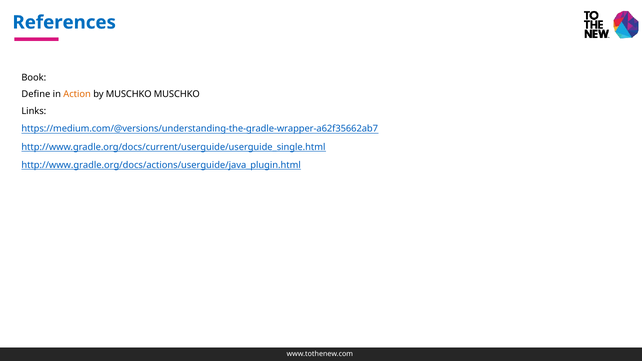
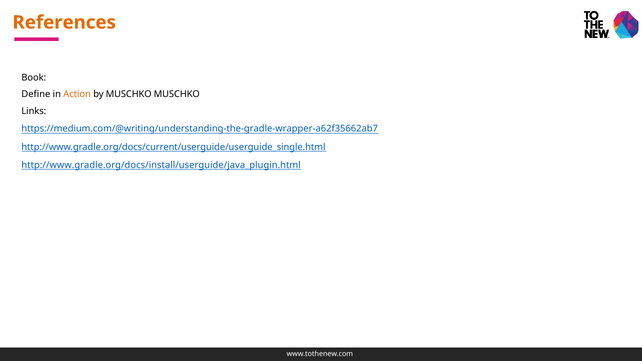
References colour: blue -> orange
https://medium.com/@versions/understanding-the-gradle-wrapper-a62f35662ab7: https://medium.com/@versions/understanding-the-gradle-wrapper-a62f35662ab7 -> https://medium.com/@writing/understanding-the-gradle-wrapper-a62f35662ab7
http://www.gradle.org/docs/actions/userguide/java_plugin.html: http://www.gradle.org/docs/actions/userguide/java_plugin.html -> http://www.gradle.org/docs/install/userguide/java_plugin.html
